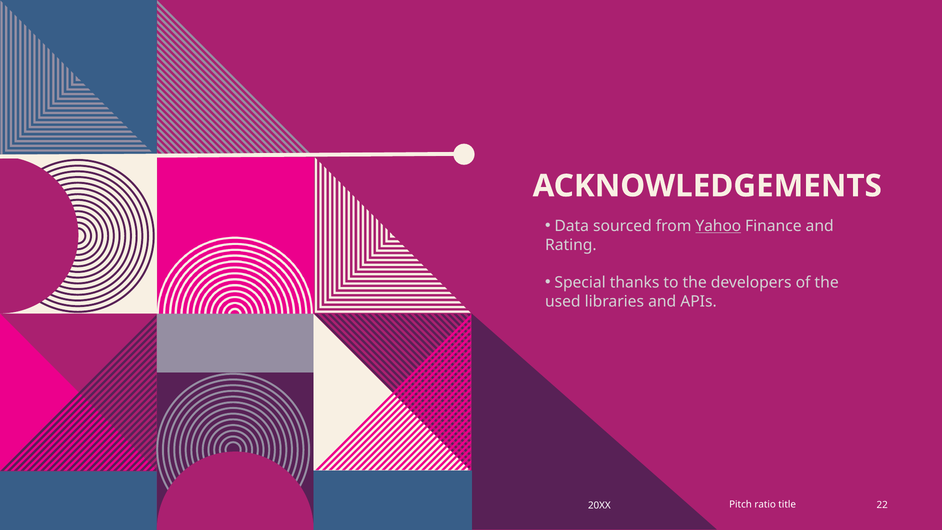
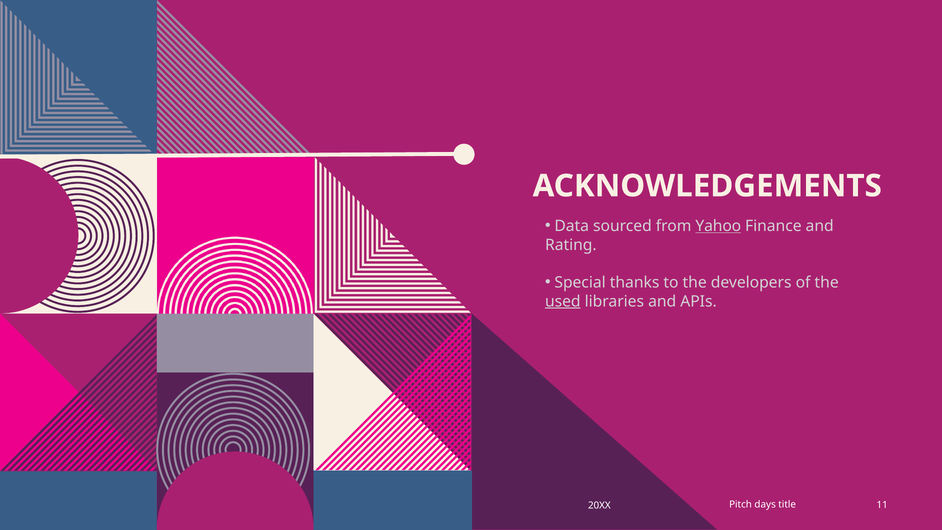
used underline: none -> present
ratio: ratio -> days
22: 22 -> 11
